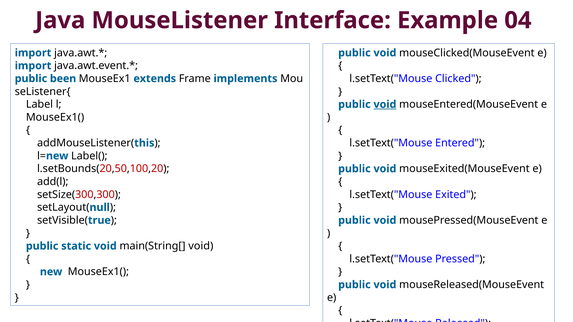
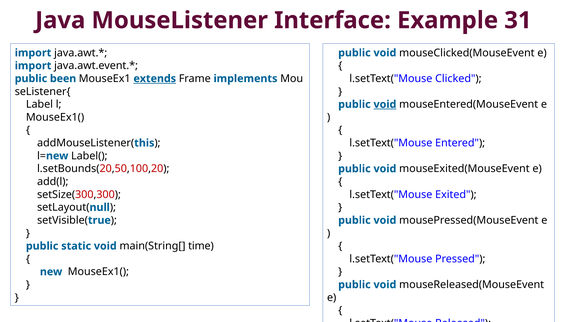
04: 04 -> 31
extends underline: none -> present
main(String[ void: void -> time
